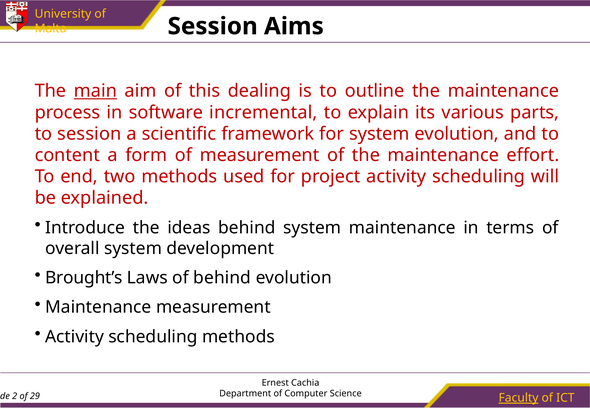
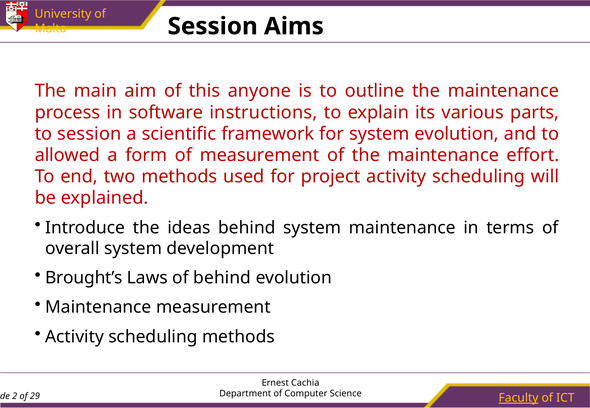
main underline: present -> none
dealing: dealing -> anyone
incremental: incremental -> instructions
content: content -> allowed
